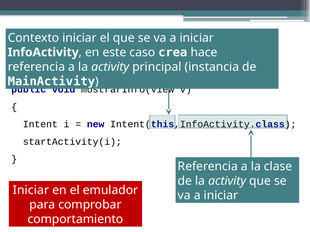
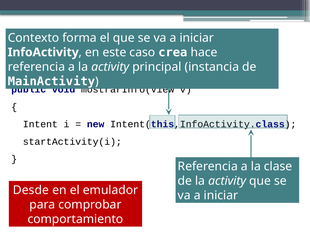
Contexto iniciar: iniciar -> forma
Iniciar at (31, 191): Iniciar -> Desde
